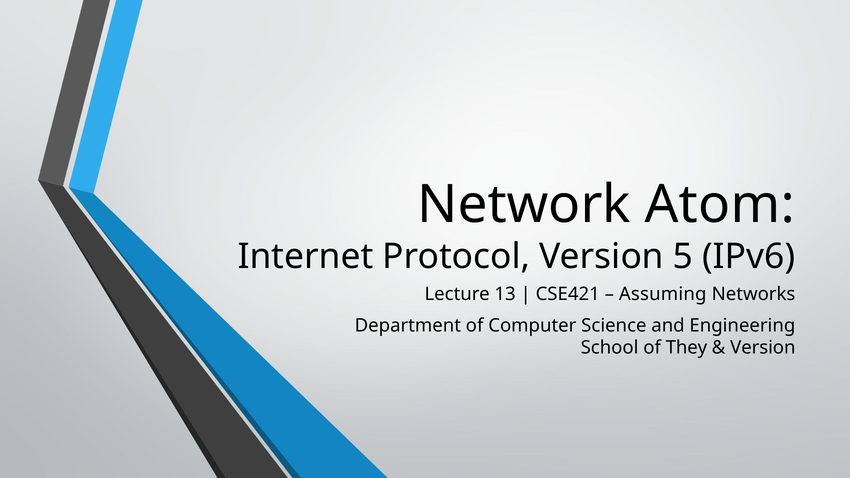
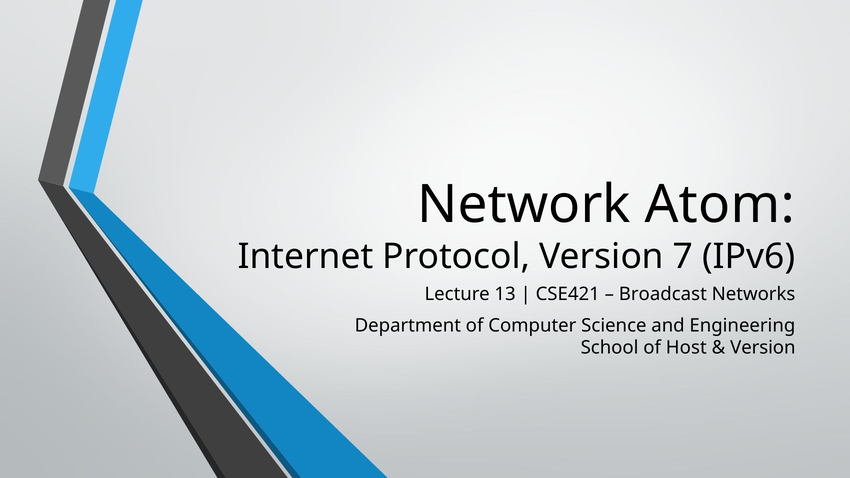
5: 5 -> 7
Assuming: Assuming -> Broadcast
They: They -> Host
